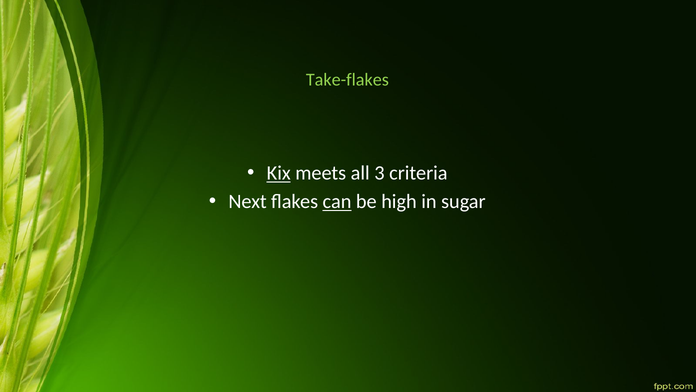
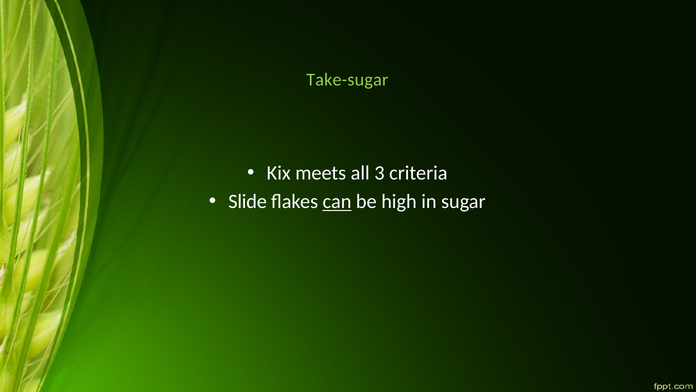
Take-flakes: Take-flakes -> Take-sugar
Kix underline: present -> none
Next: Next -> Slide
